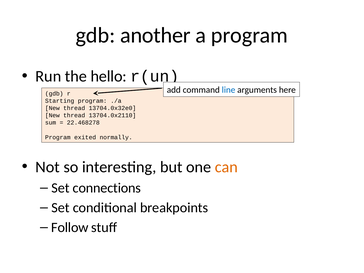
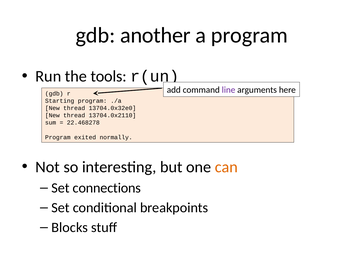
hello: hello -> tools
line colour: blue -> purple
Follow: Follow -> Blocks
